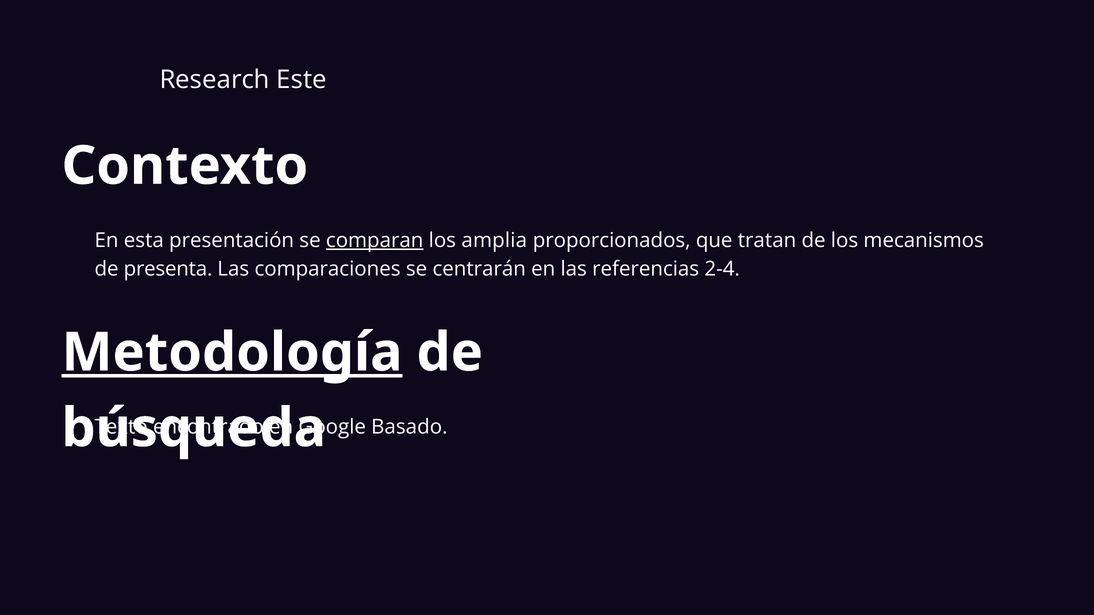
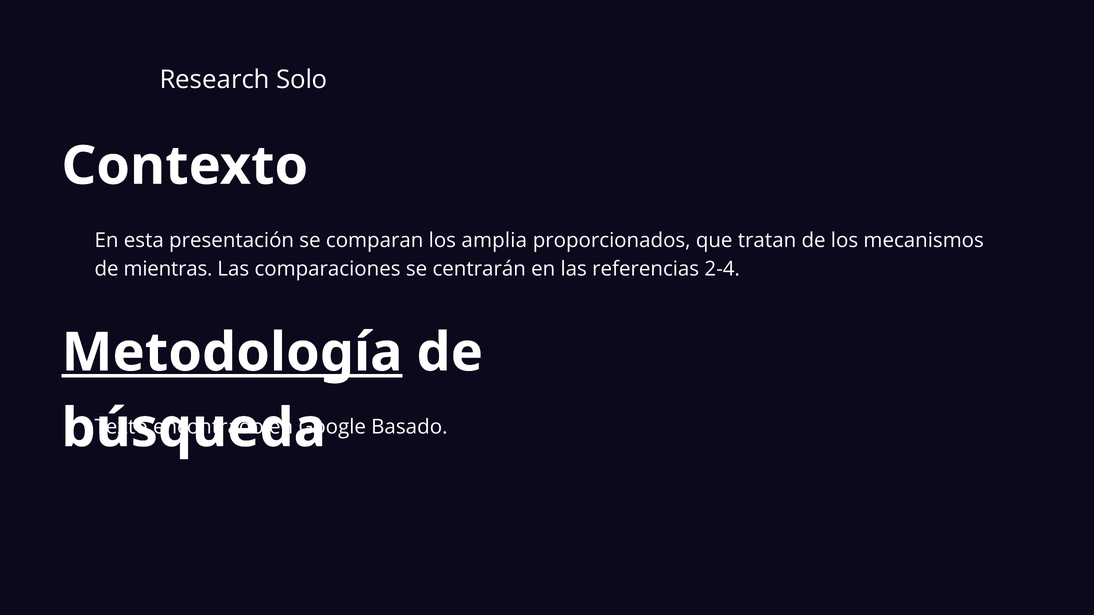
Este: Este -> Solo
comparan underline: present -> none
presenta: presenta -> mientras
